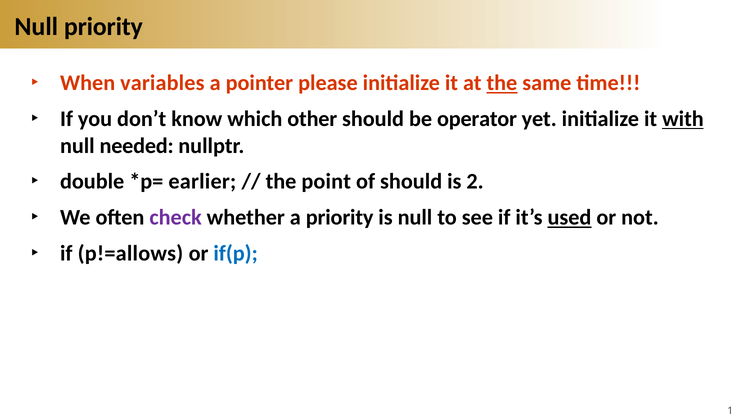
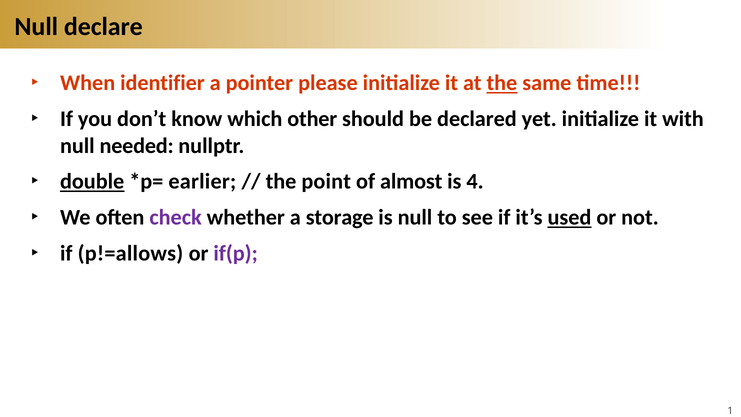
Null priority: priority -> declare
variables: variables -> identifier
operator: operator -> declared
with underline: present -> none
double underline: none -> present
of should: should -> almost
2: 2 -> 4
a priority: priority -> storage
if(p colour: blue -> purple
